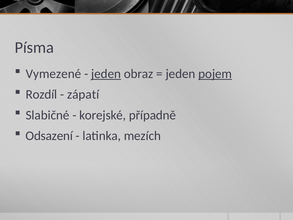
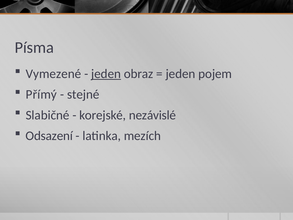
pojem underline: present -> none
Rozdíl: Rozdíl -> Přímý
zápatí: zápatí -> stejné
případně: případně -> nezávislé
